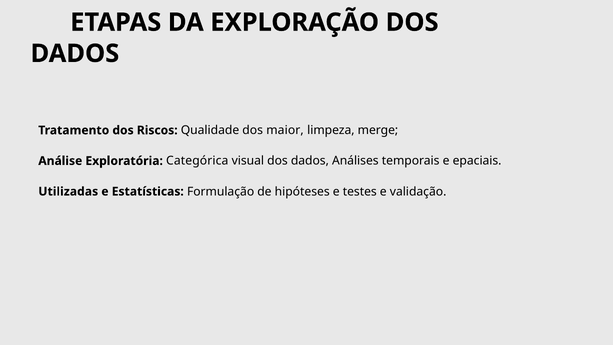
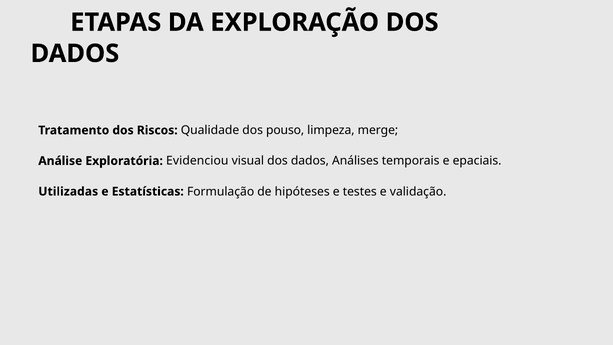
maior: maior -> pouso
Categórica: Categórica -> Evidenciou
